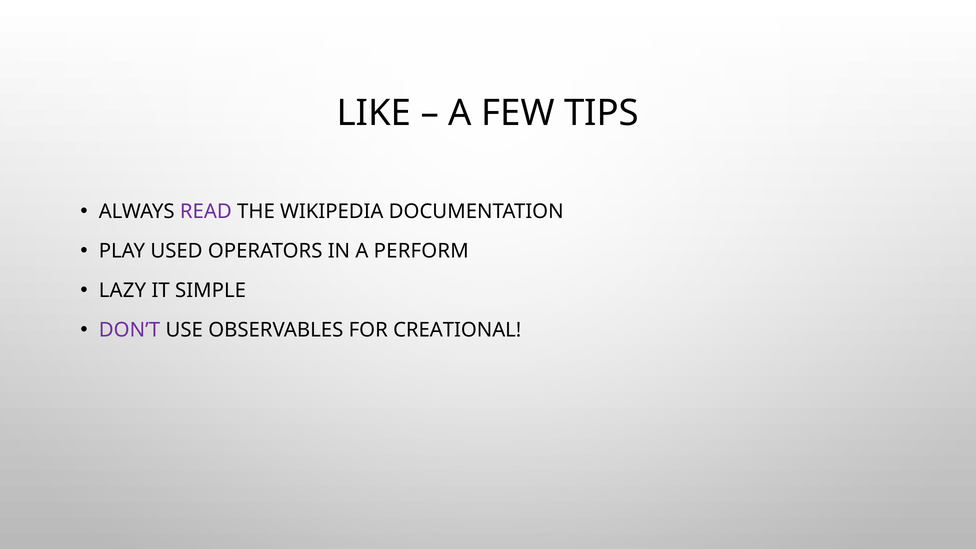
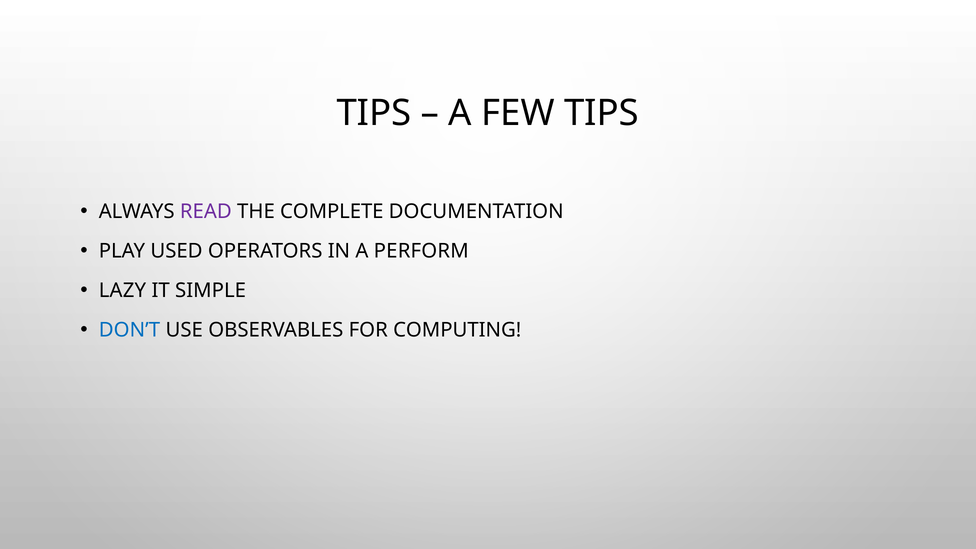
LIKE at (374, 113): LIKE -> TIPS
WIKIPEDIA: WIKIPEDIA -> COMPLETE
DON’T colour: purple -> blue
CREATIONAL: CREATIONAL -> COMPUTING
